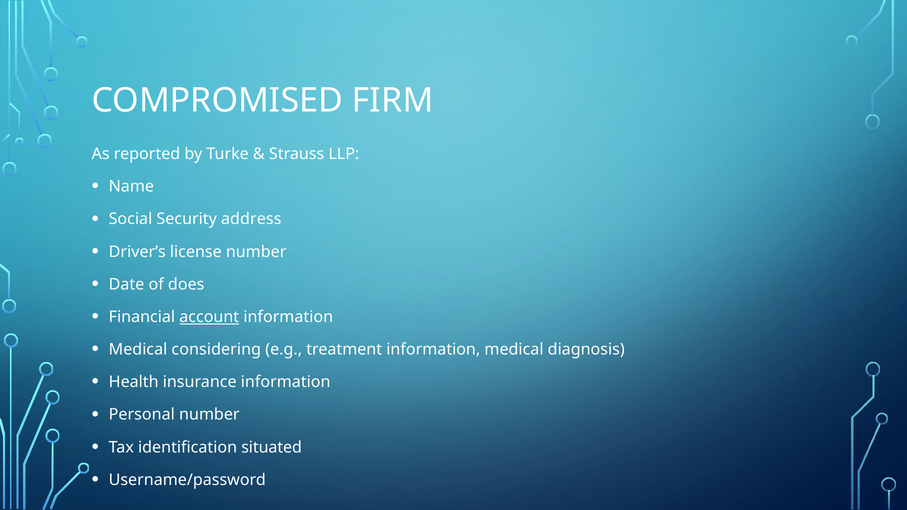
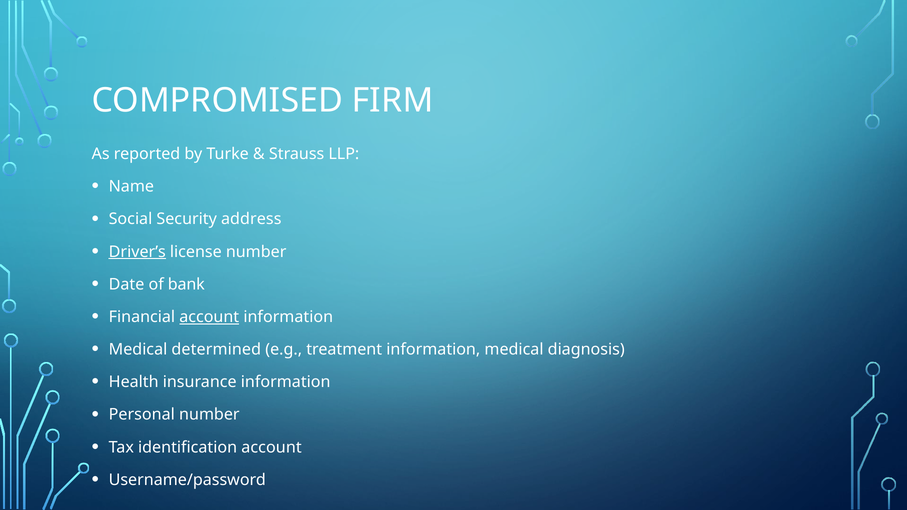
Driver’s underline: none -> present
does: does -> bank
considering: considering -> determined
identification situated: situated -> account
